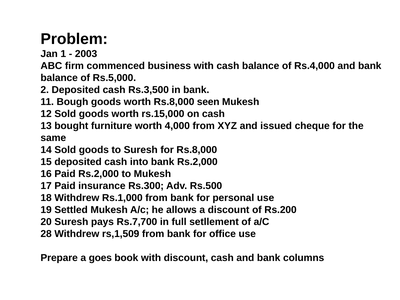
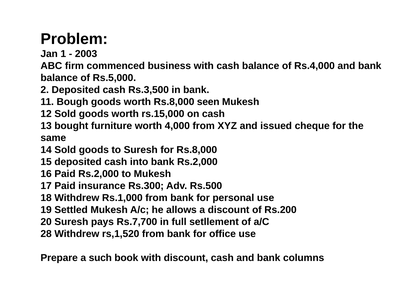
rs,1,509: rs,1,509 -> rs,1,520
goes: goes -> such
